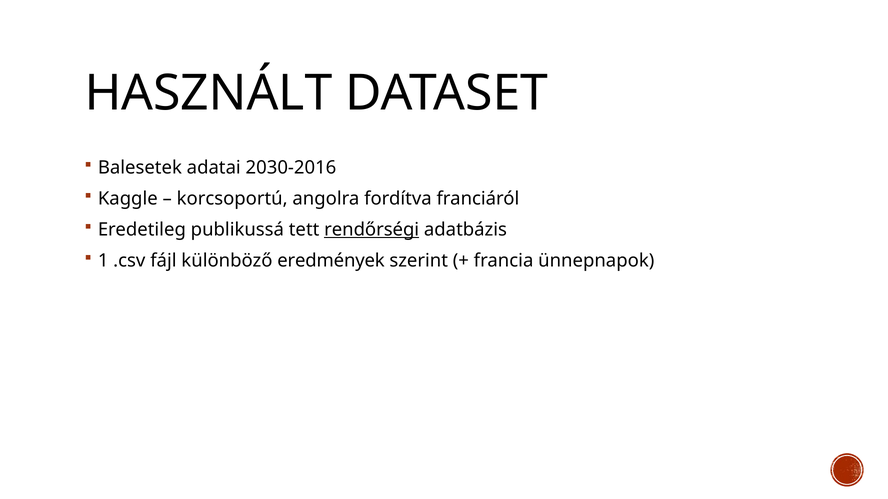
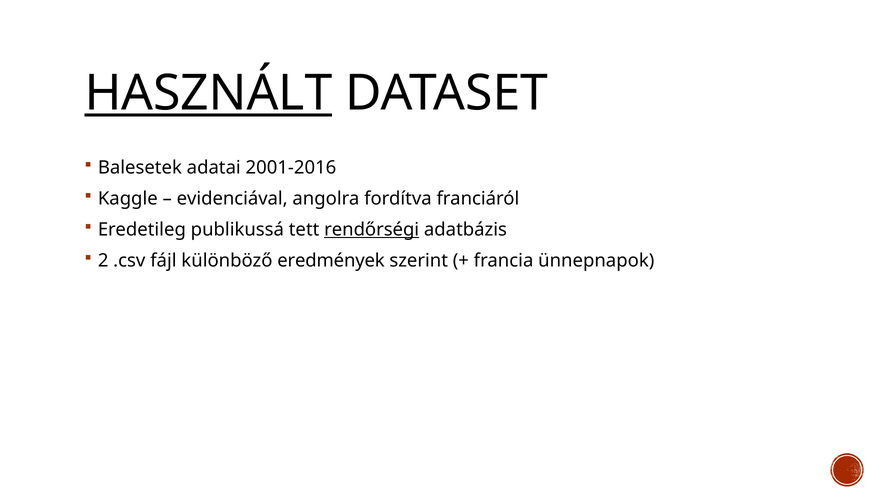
HASZNÁLT underline: none -> present
2030-2016: 2030-2016 -> 2001-2016
korcsoportú: korcsoportú -> evidenciával
1: 1 -> 2
